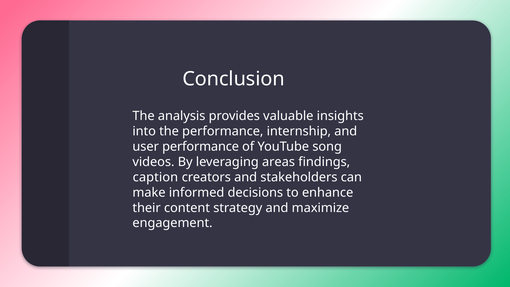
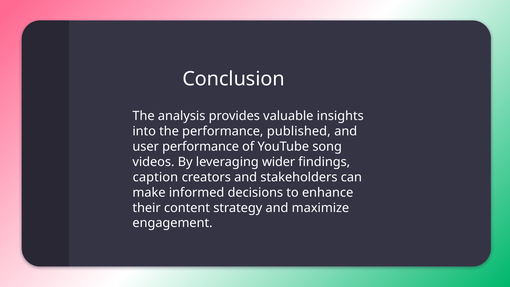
internship: internship -> published
areas: areas -> wider
